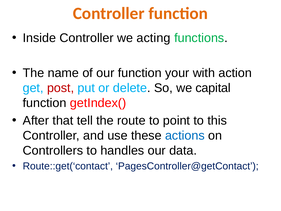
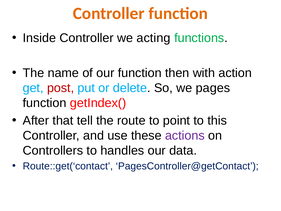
your: your -> then
capital: capital -> pages
actions colour: blue -> purple
